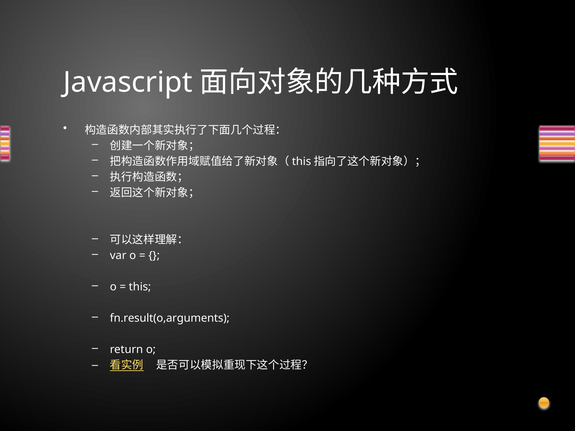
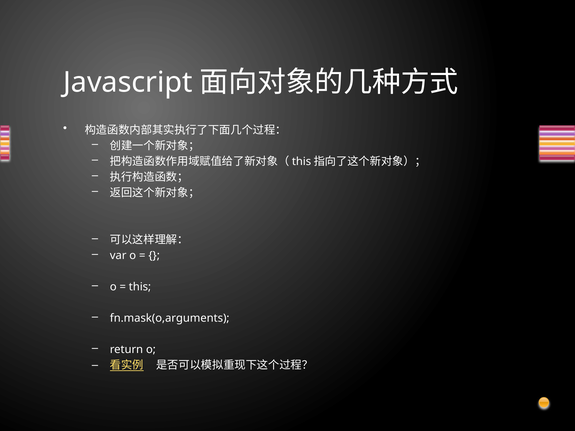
fn.result(o,arguments: fn.result(o,arguments -> fn.mask(o,arguments
